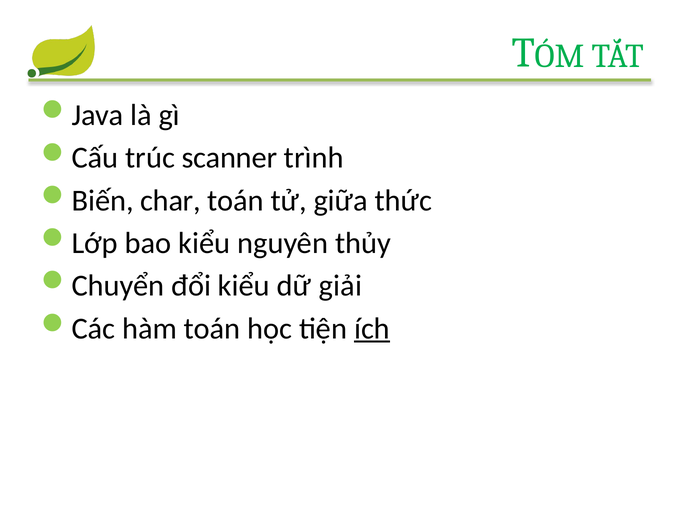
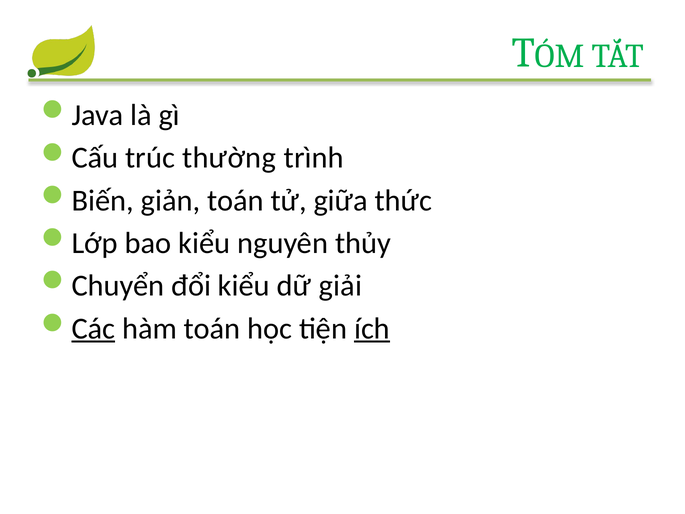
scanner: scanner -> thường
char: char -> giản
Các underline: none -> present
